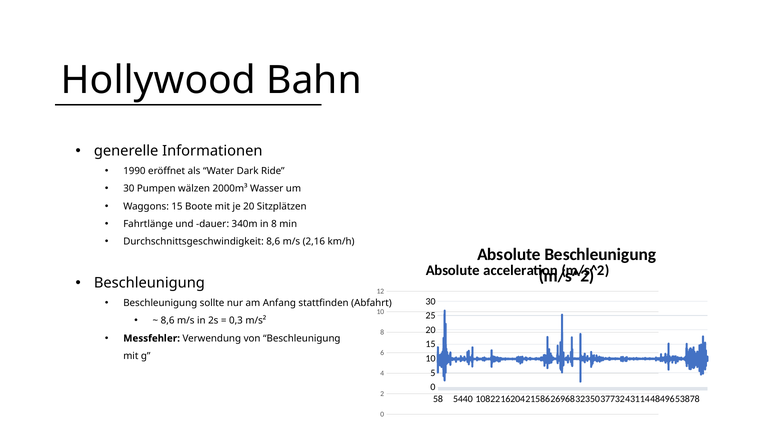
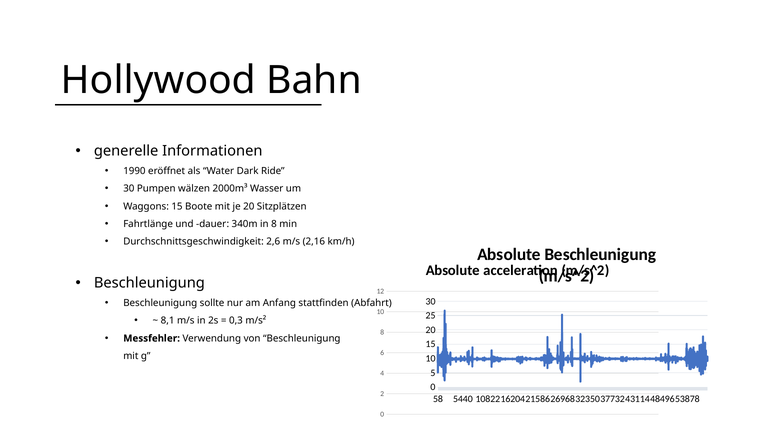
Durchschnittsgeschwindigkeit 8,6: 8,6 -> 2,6
8,6 at (168, 321): 8,6 -> 8,1
